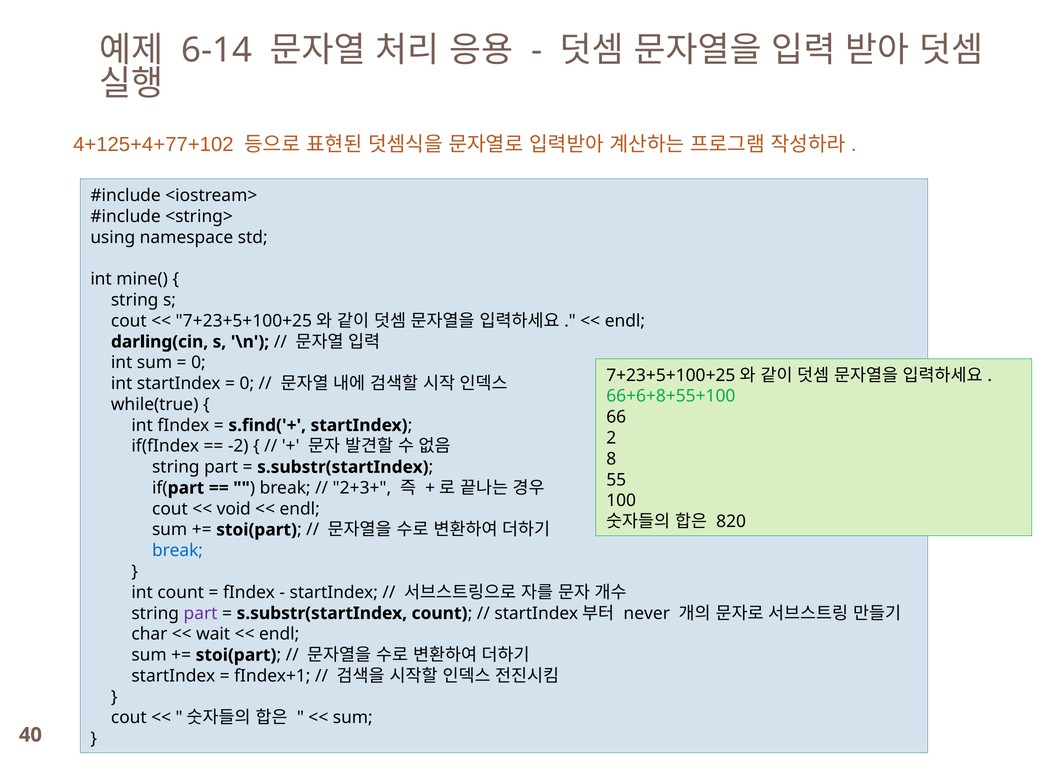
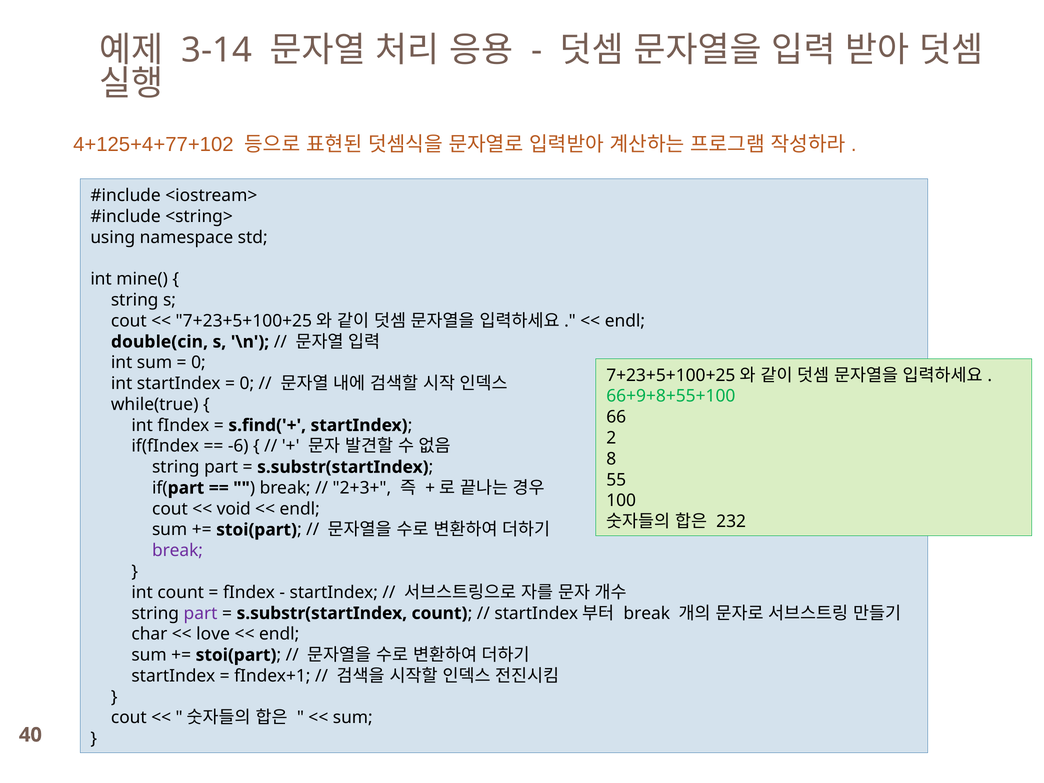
6-14: 6-14 -> 3-14
darling(cin: darling(cin -> double(cin
66+6+8+55+100: 66+6+8+55+100 -> 66+9+8+55+100
-2: -2 -> -6
820: 820 -> 232
break at (178, 551) colour: blue -> purple
never at (647, 613): never -> break
wait: wait -> love
